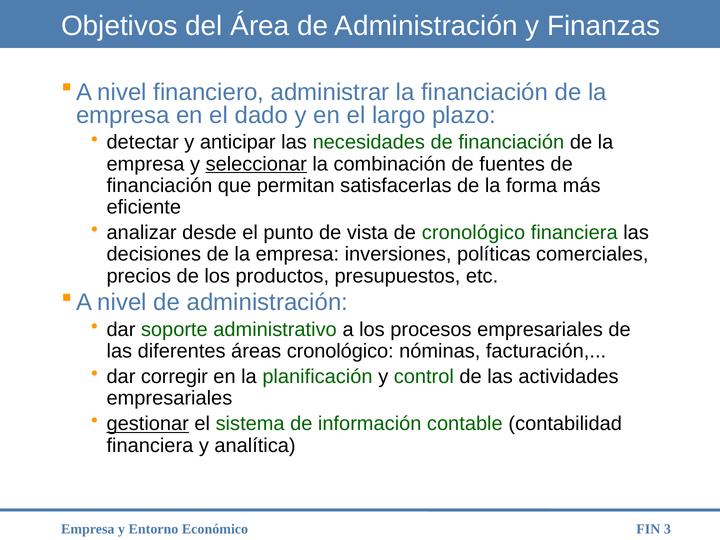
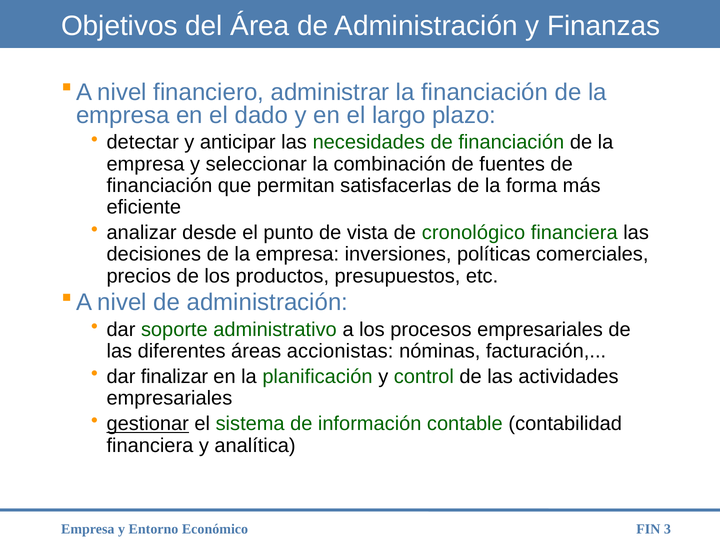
seleccionar underline: present -> none
áreas cronológico: cronológico -> accionistas
corregir: corregir -> finalizar
